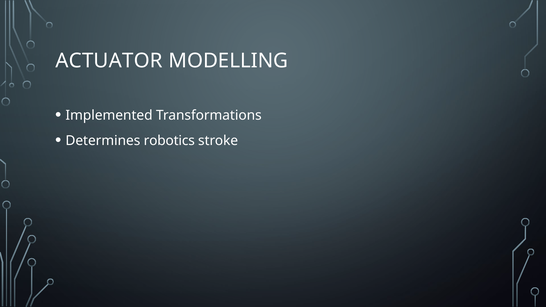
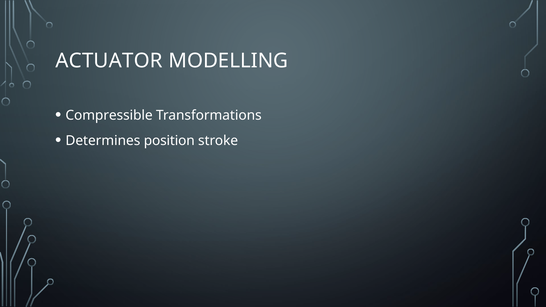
Implemented: Implemented -> Compressible
robotics: robotics -> position
